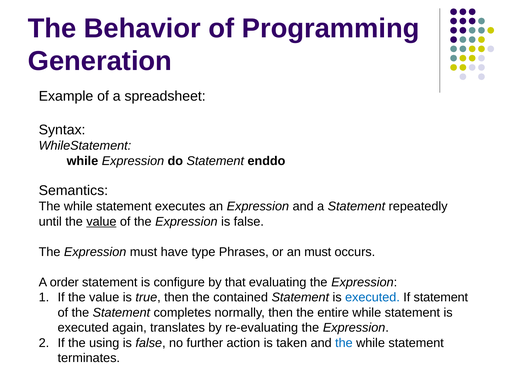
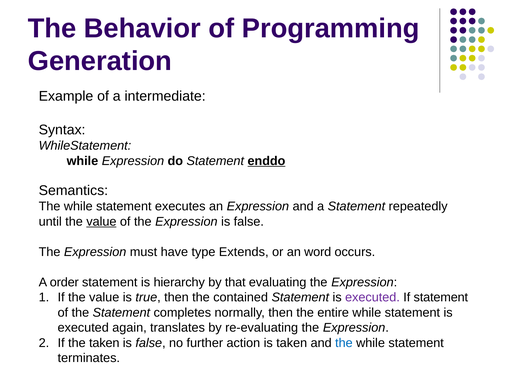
spreadsheet: spreadsheet -> intermediate
enddo underline: none -> present
Phrases: Phrases -> Extends
an must: must -> word
configure: configure -> hierarchy
executed at (372, 297) colour: blue -> purple
the using: using -> taken
